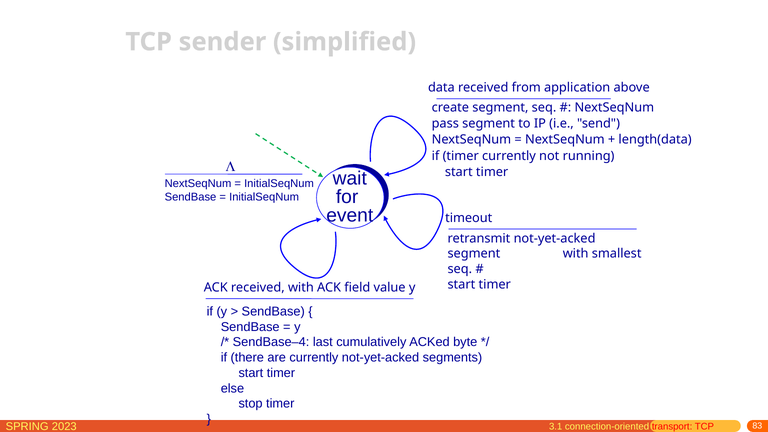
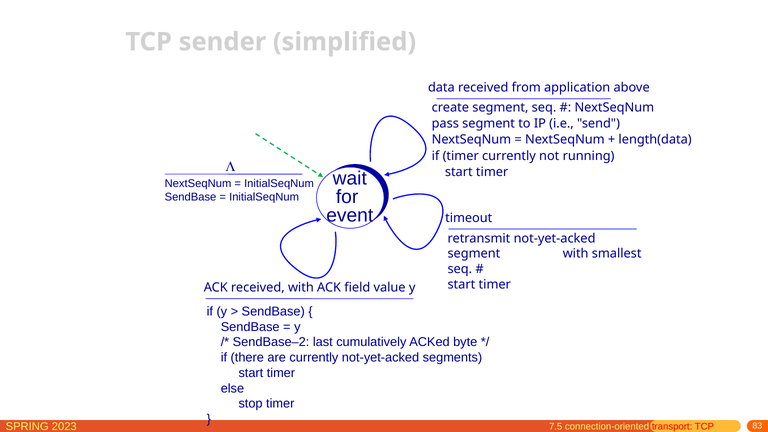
SendBase–4: SendBase–4 -> SendBase–2
3.1: 3.1 -> 7.5
